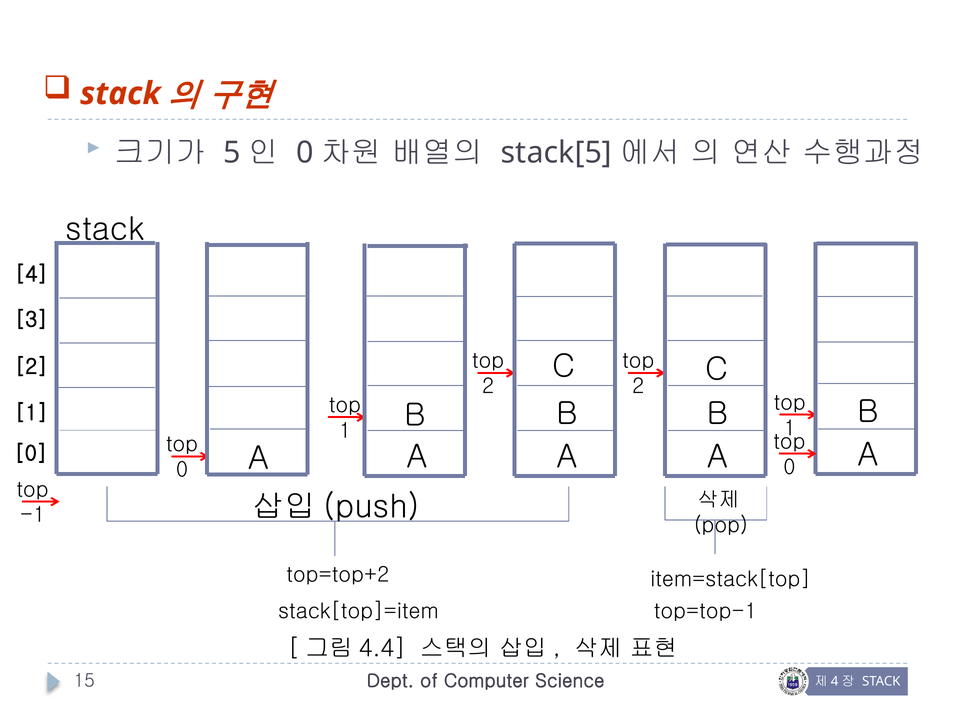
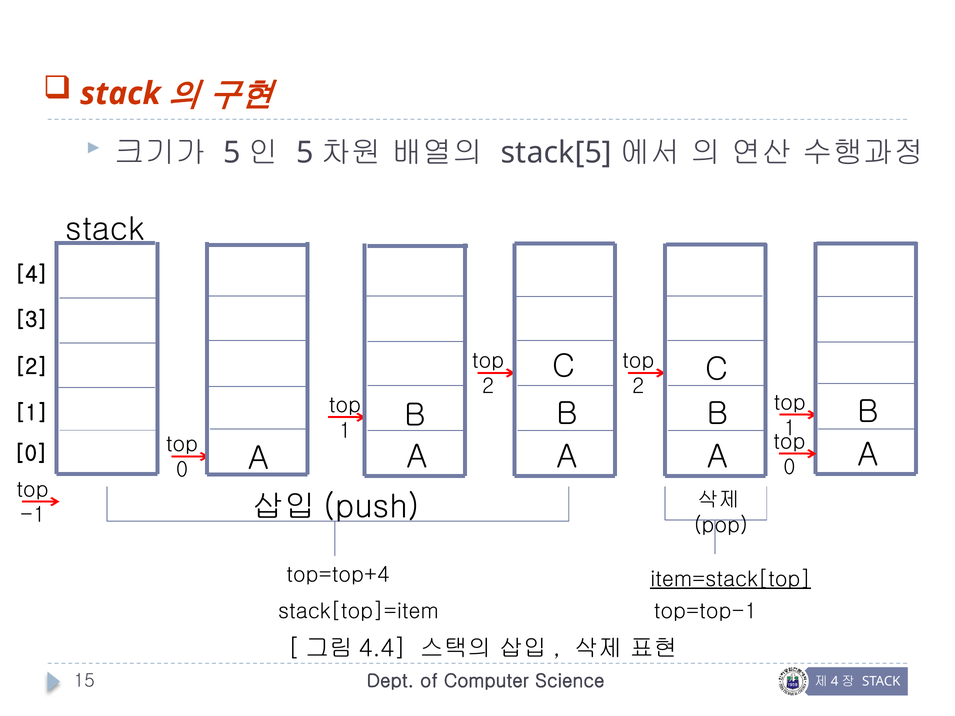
0 at (305, 153): 0 -> 5
top=top+2: top=top+2 -> top=top+4
item=stack[top underline: none -> present
